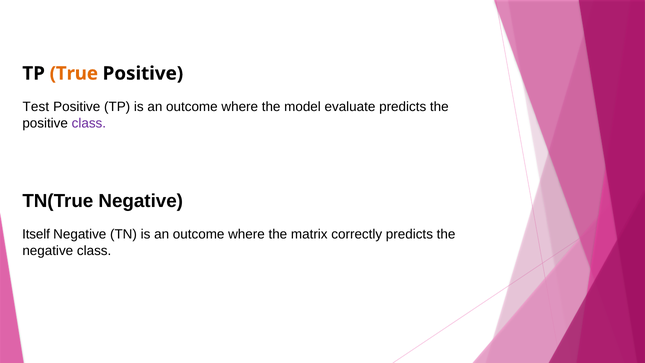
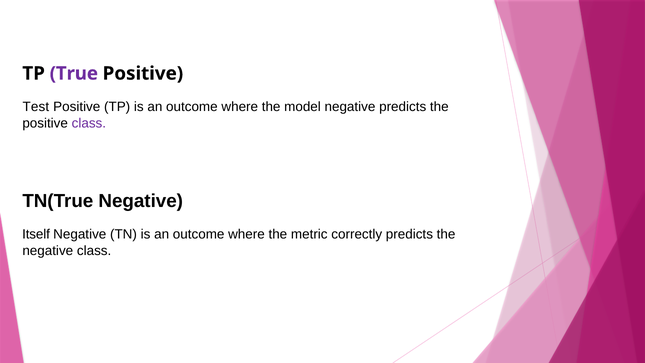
True colour: orange -> purple
model evaluate: evaluate -> negative
matrix: matrix -> metric
